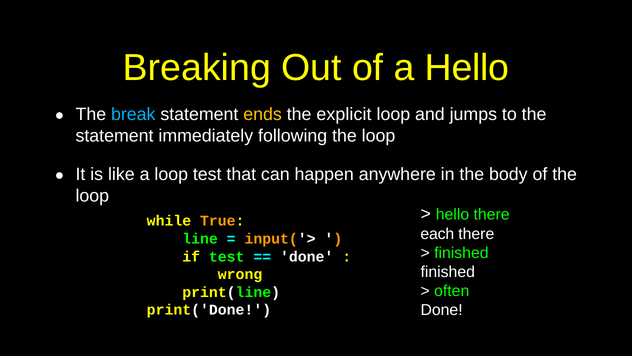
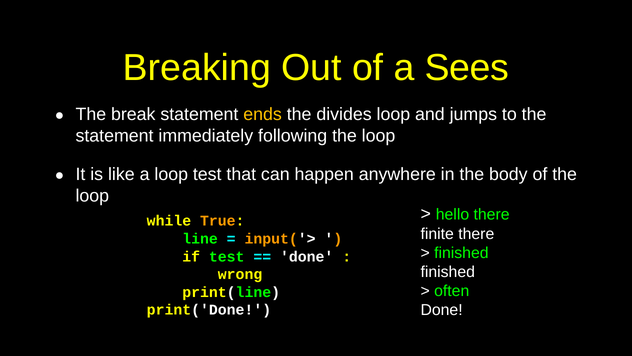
a Hello: Hello -> Sees
break colour: light blue -> white
explicit: explicit -> divides
each: each -> finite
